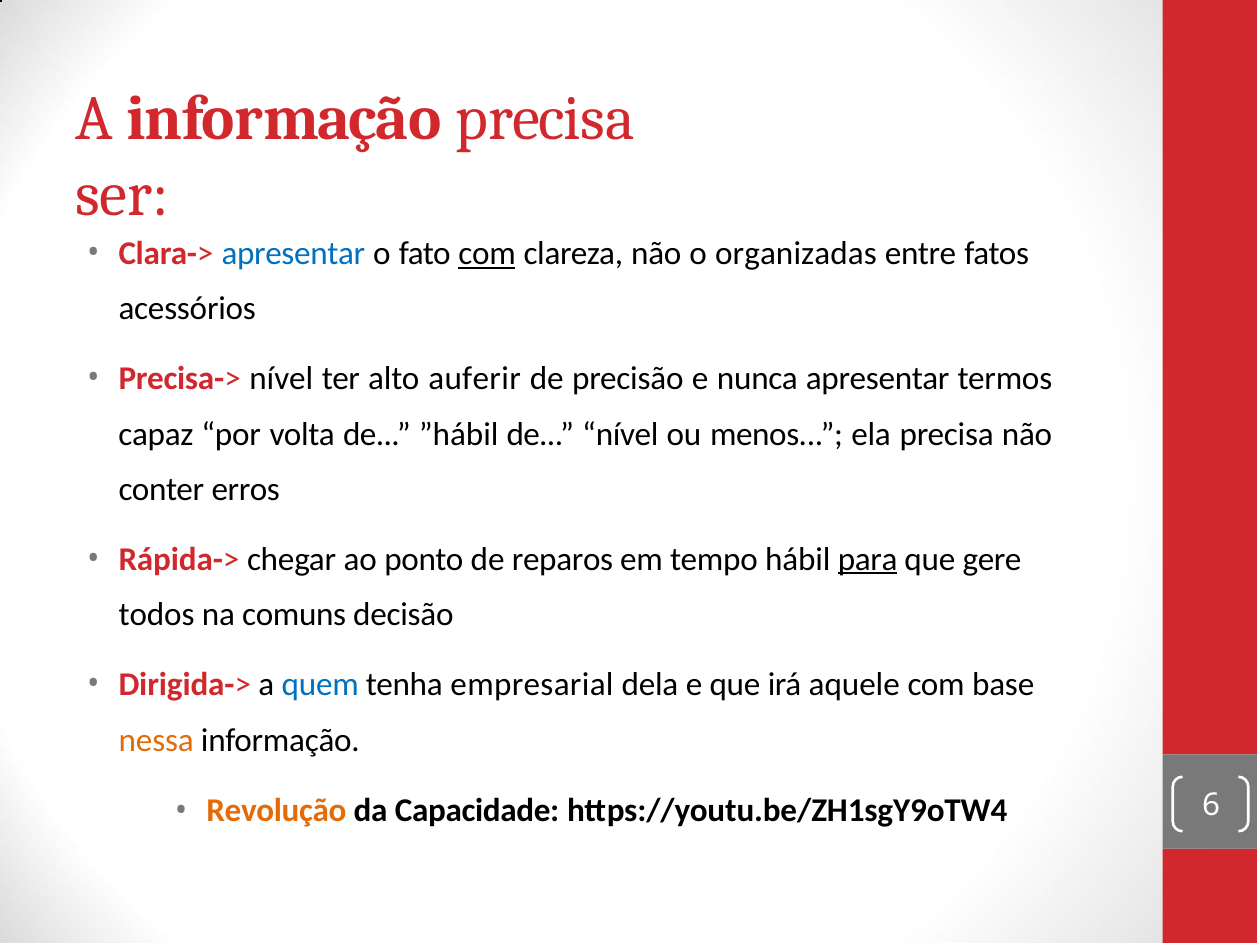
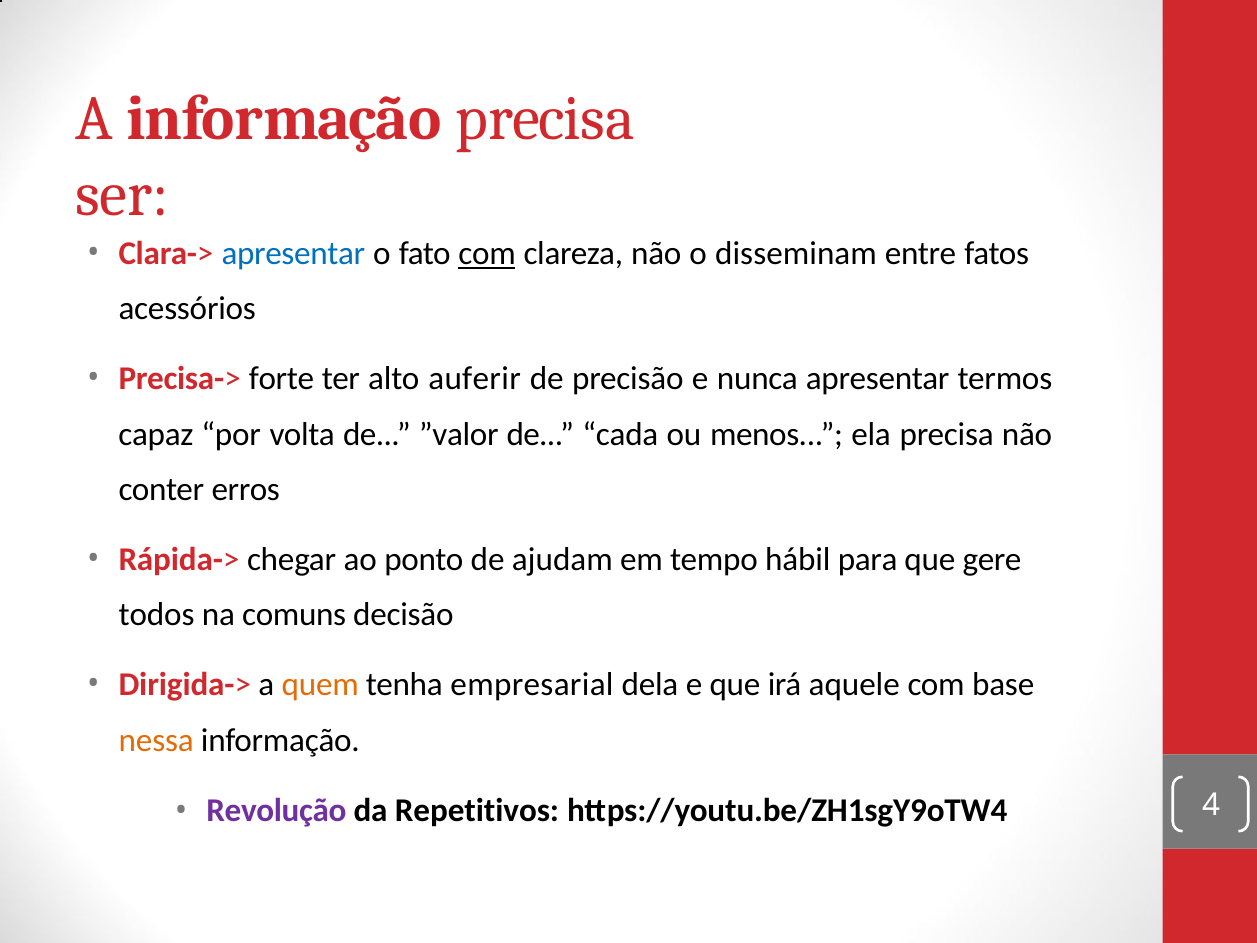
organizadas: organizadas -> disseminam
Precisa-> nível: nível -> forte
”hábil: ”hábil -> ”valor
de nível: nível -> cada
reparos: reparos -> ajudam
para underline: present -> none
quem colour: blue -> orange
Revolução colour: orange -> purple
Capacidade: Capacidade -> Repetitivos
6: 6 -> 4
